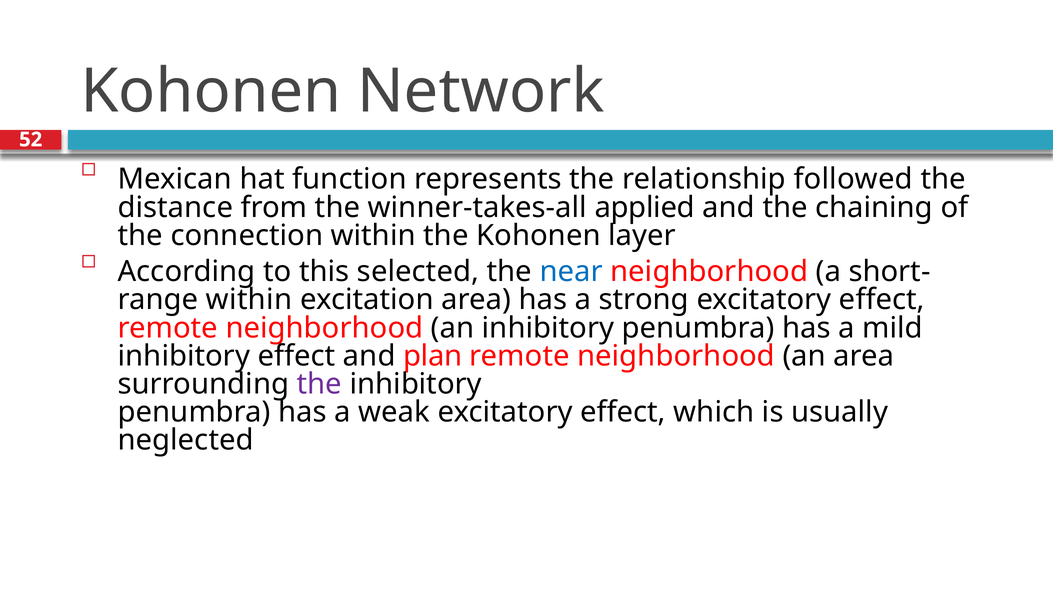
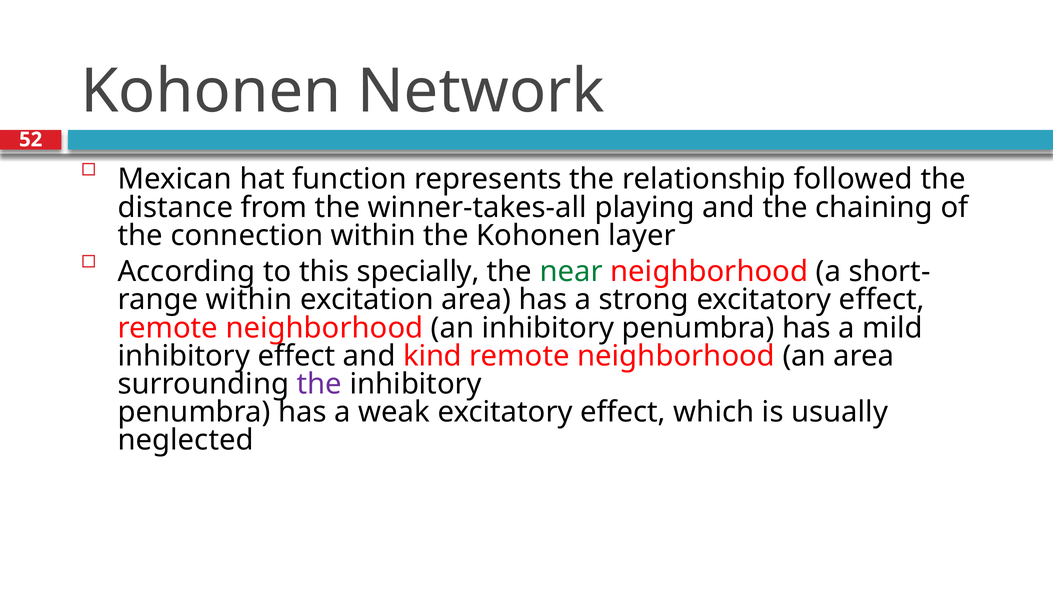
applied: applied -> playing
selected: selected -> specially
near colour: blue -> green
plan: plan -> kind
